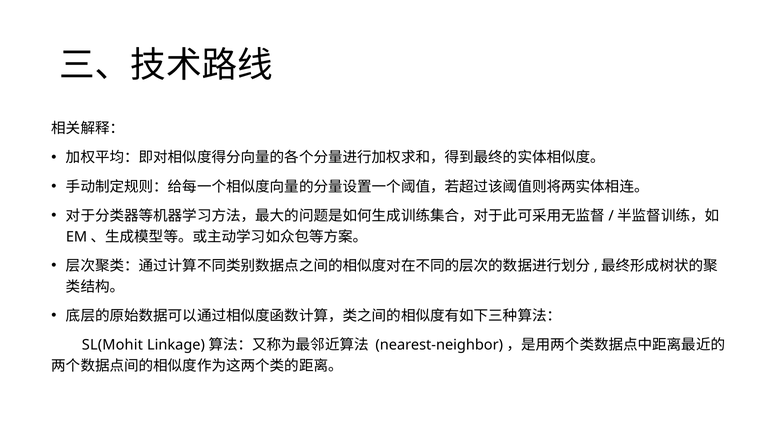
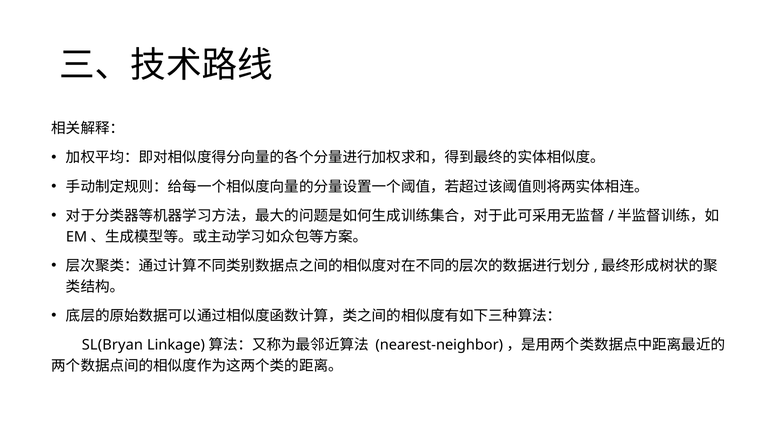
SL(Mohit: SL(Mohit -> SL(Bryan
